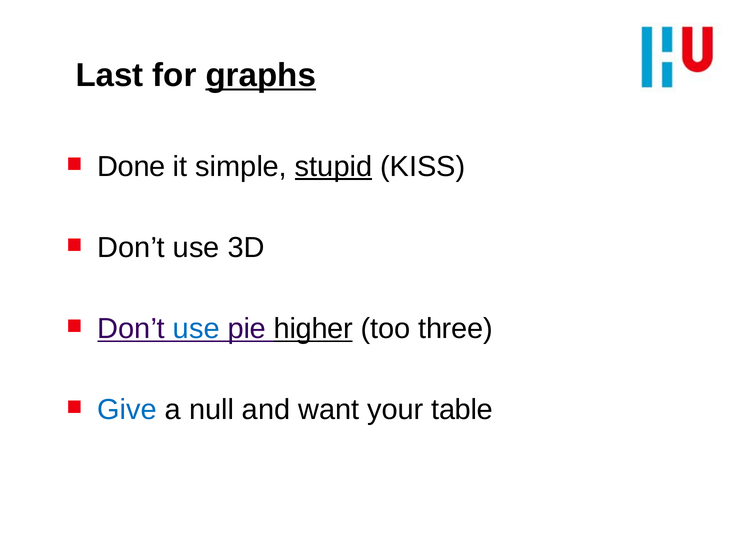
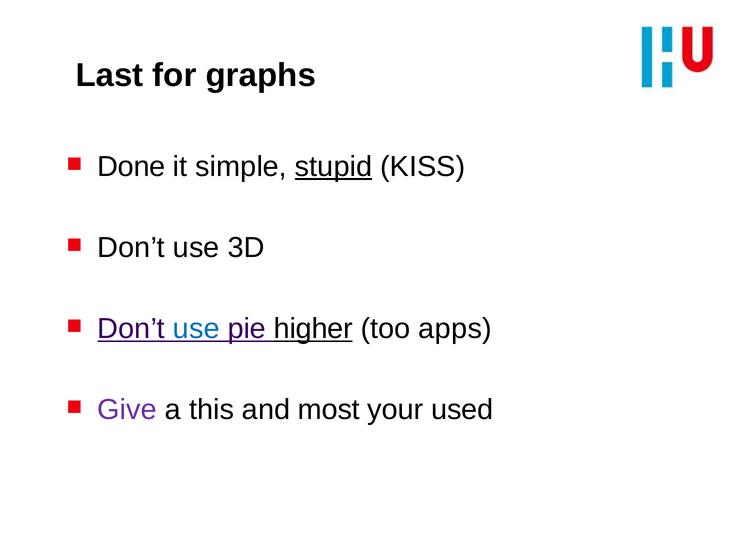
graphs underline: present -> none
three: three -> apps
Give colour: blue -> purple
null: null -> this
want: want -> most
table: table -> used
